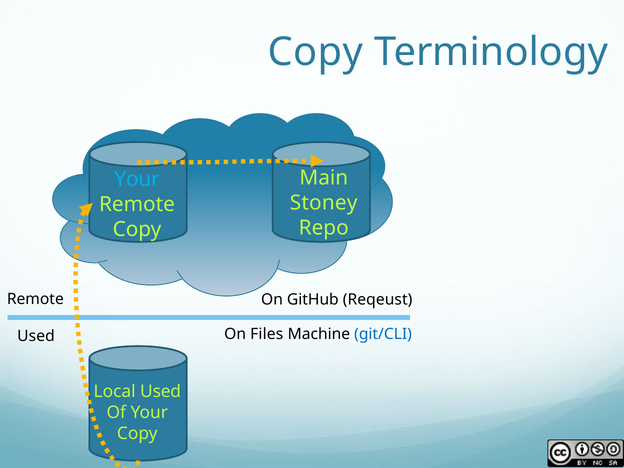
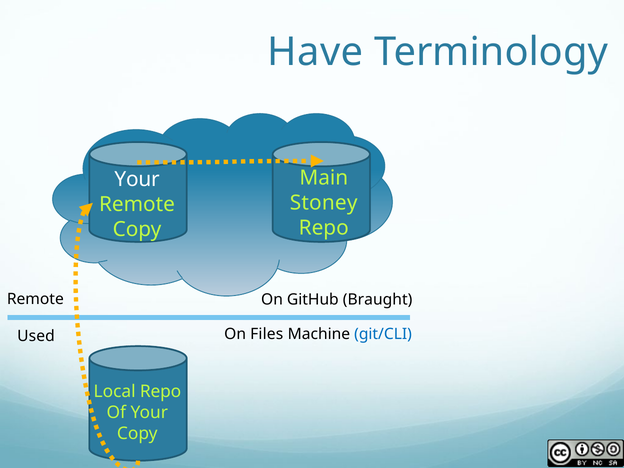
Copy at (315, 52): Copy -> Have
Your at (137, 179) colour: light blue -> white
Reqeust: Reqeust -> Braught
Used at (161, 392): Used -> Repo
